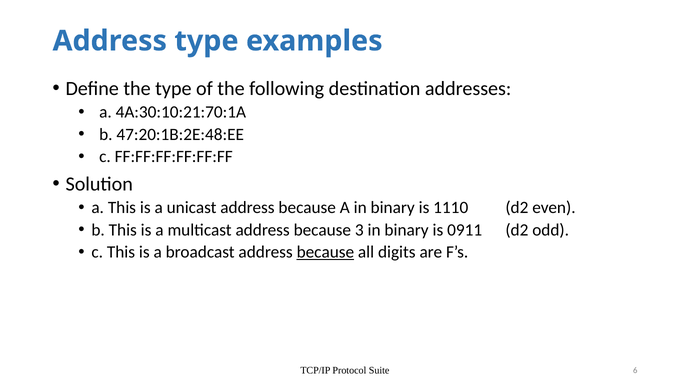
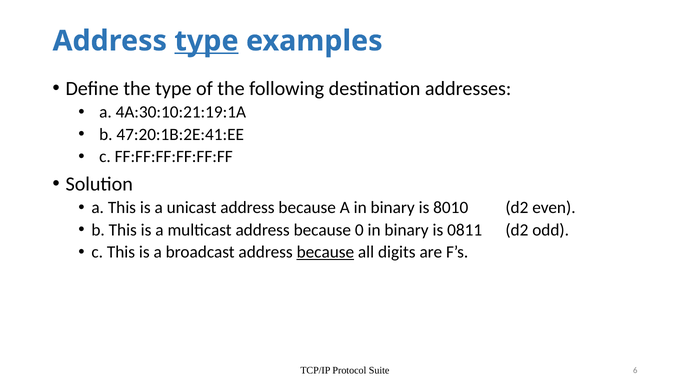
type at (206, 41) underline: none -> present
4A:30:10:21:70:1A: 4A:30:10:21:70:1A -> 4A:30:10:21:19:1A
47:20:1B:2E:48:EE: 47:20:1B:2E:48:EE -> 47:20:1B:2E:41:EE
1110: 1110 -> 8010
3: 3 -> 0
0911: 0911 -> 0811
